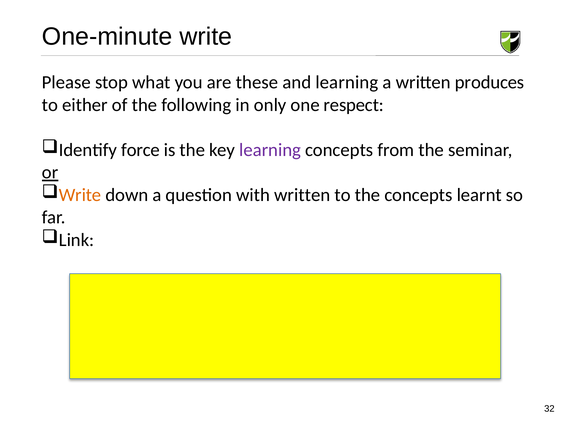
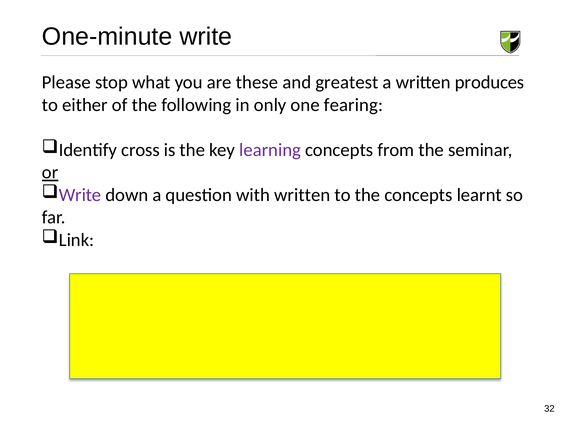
and learning: learning -> greatest
respect: respect -> fearing
force: force -> cross
Write at (80, 195) colour: orange -> purple
